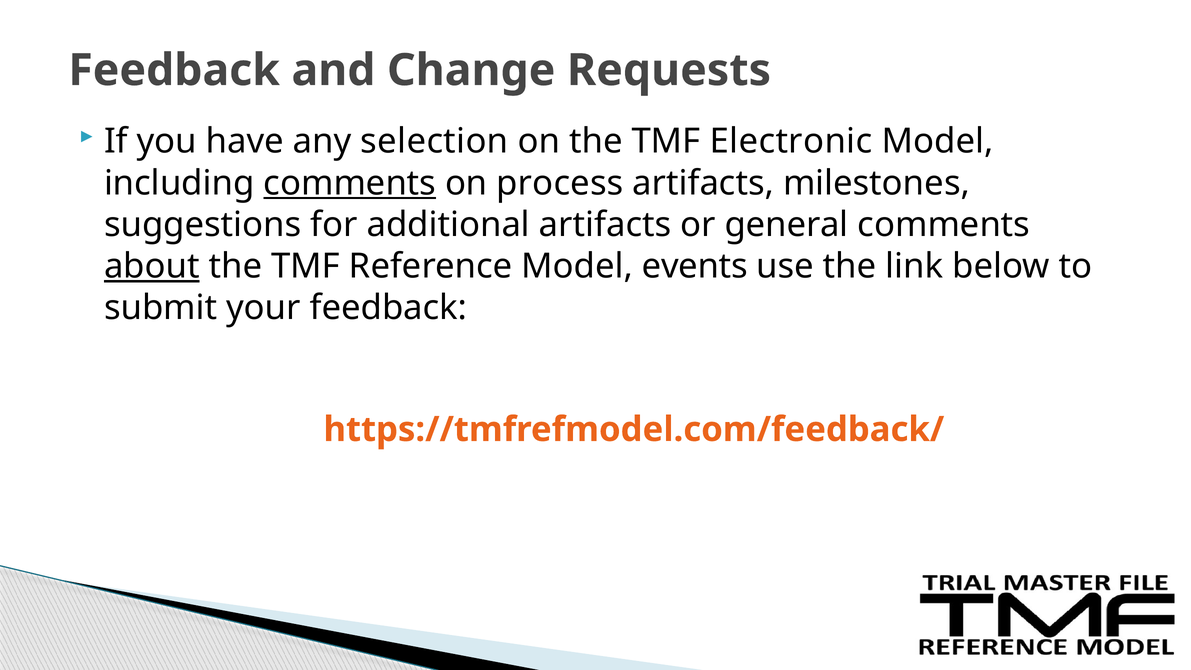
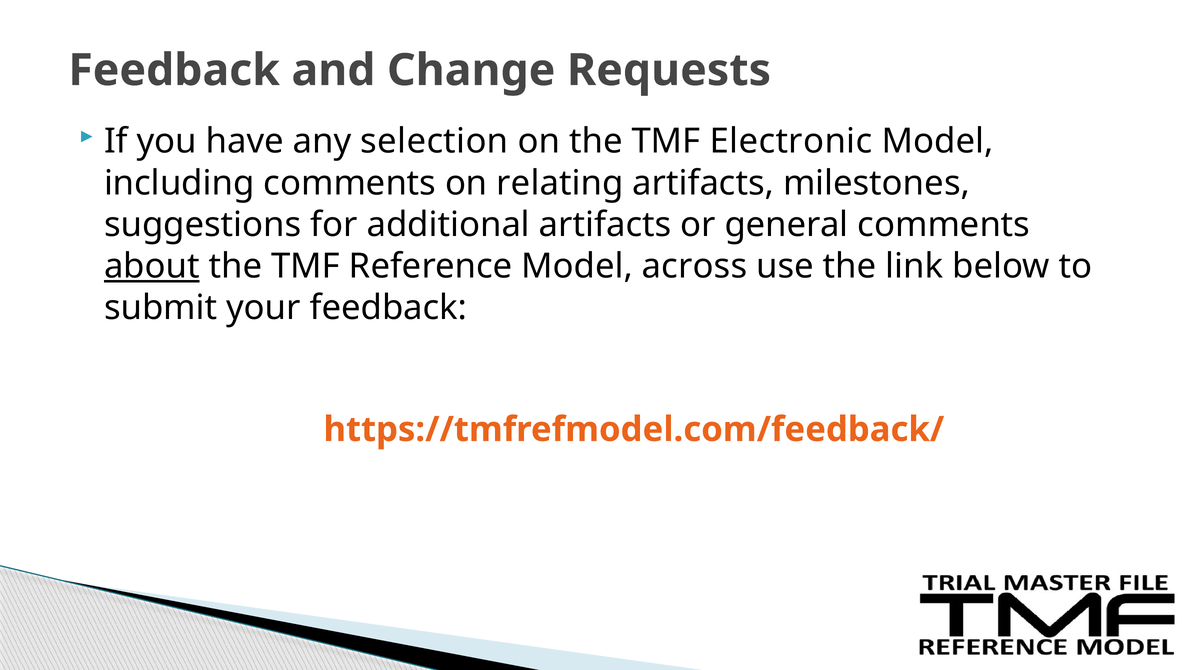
comments at (350, 183) underline: present -> none
process: process -> relating
events: events -> across
